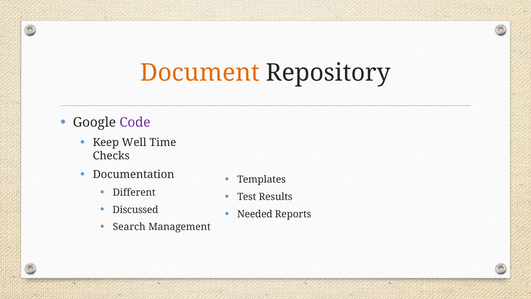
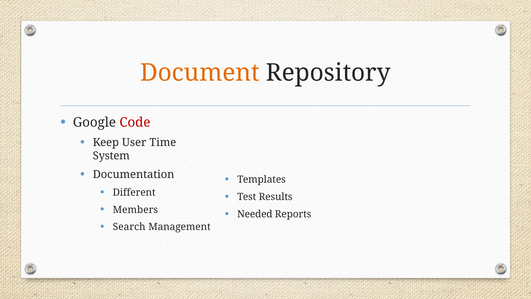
Code colour: purple -> red
Well: Well -> User
Checks: Checks -> System
Discussed: Discussed -> Members
